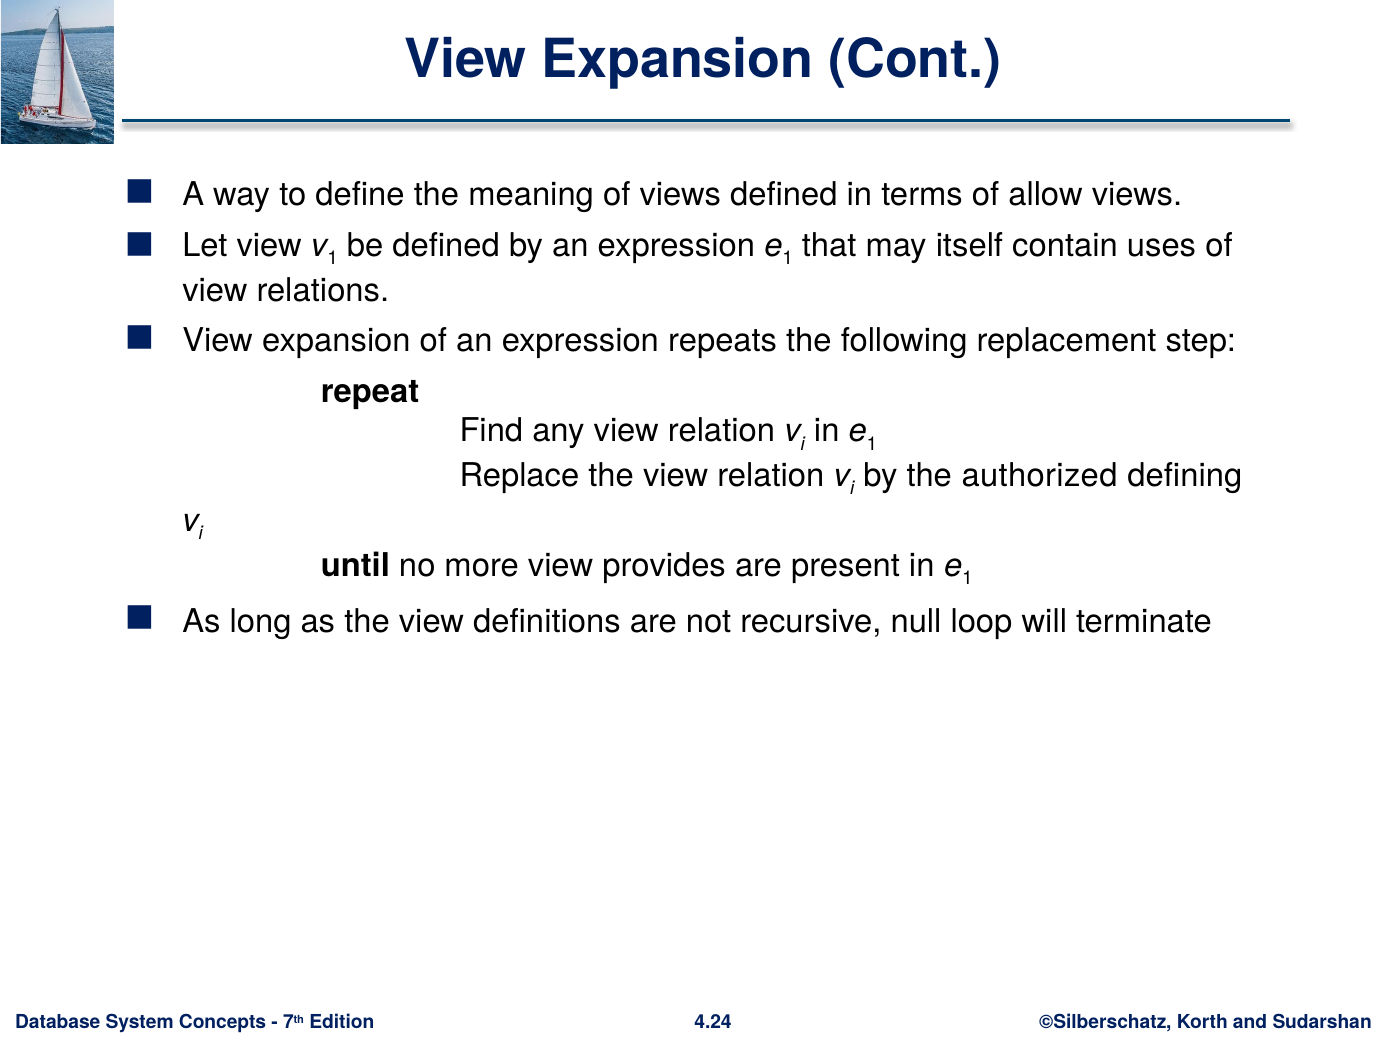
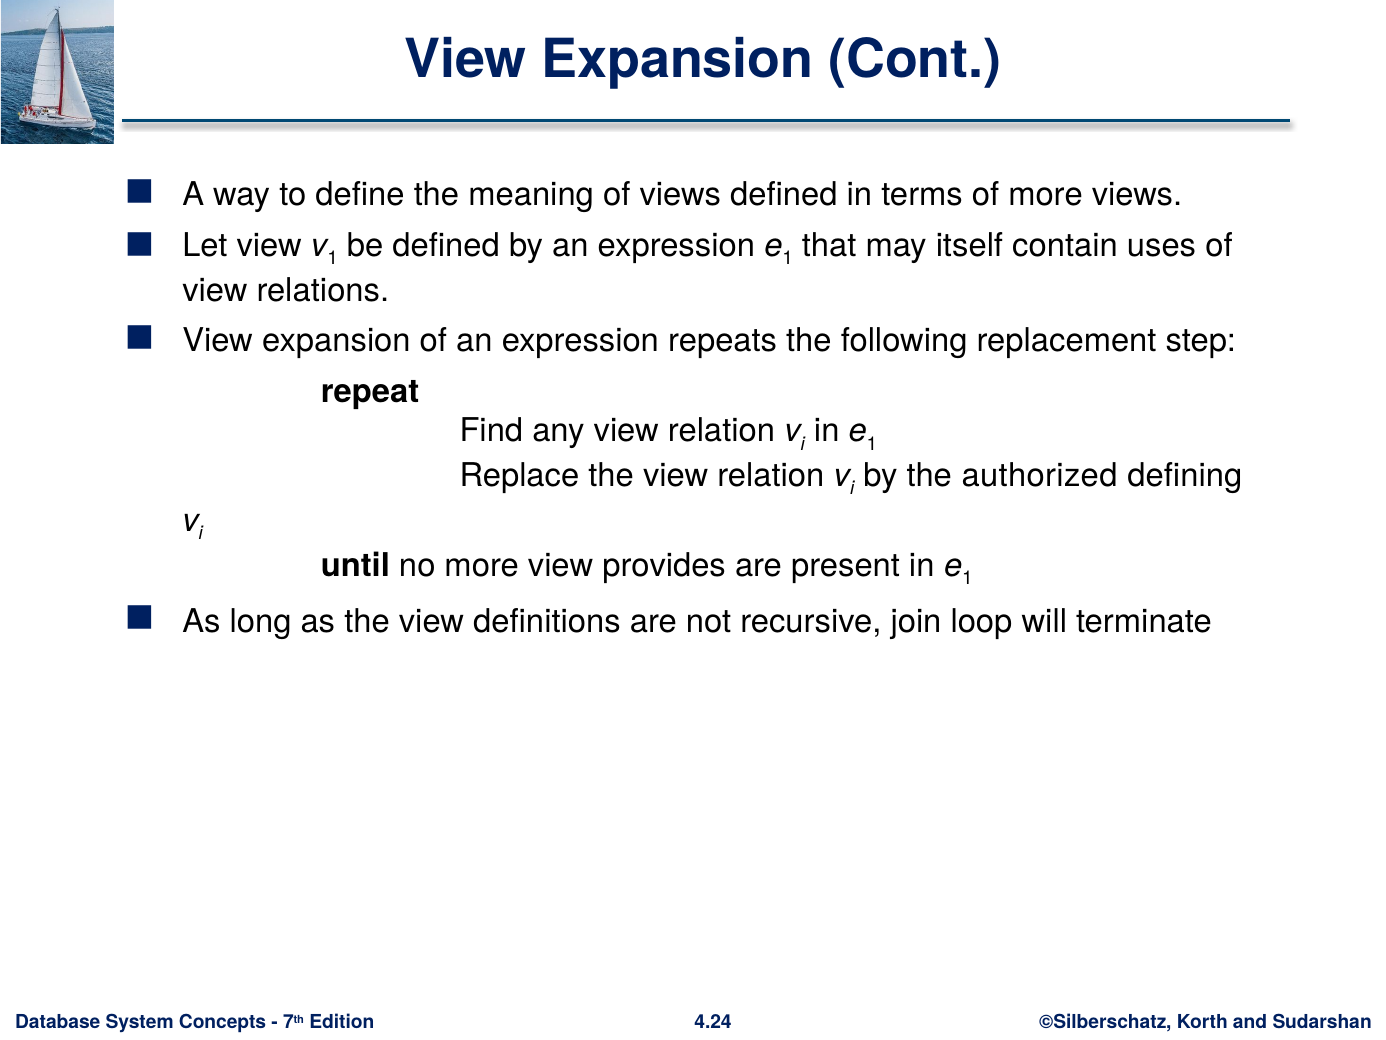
of allow: allow -> more
null: null -> join
